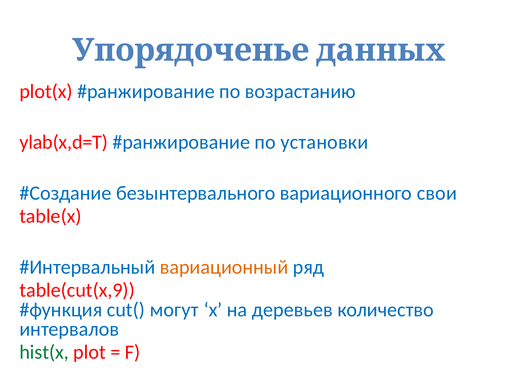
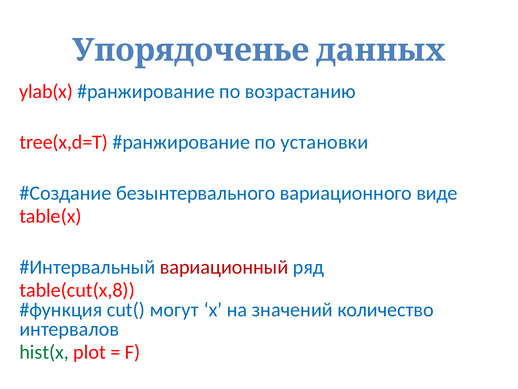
plot(x: plot(x -> ylab(x
ylab(x,d=T: ylab(x,d=T -> tree(x,d=T
свои: свои -> виде
вариационный colour: orange -> red
table(cut(x,9: table(cut(x,9 -> table(cut(x,8
деревьев: деревьев -> значений
